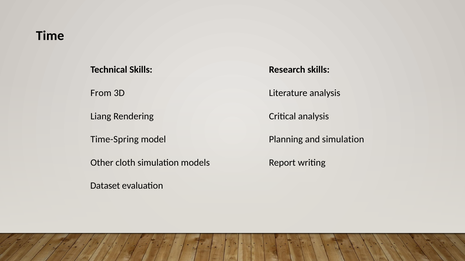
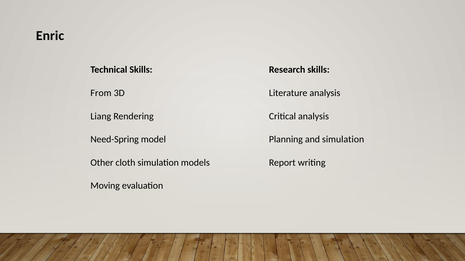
Time: Time -> Enric
Time-Spring: Time-Spring -> Need-Spring
Dataset: Dataset -> Moving
